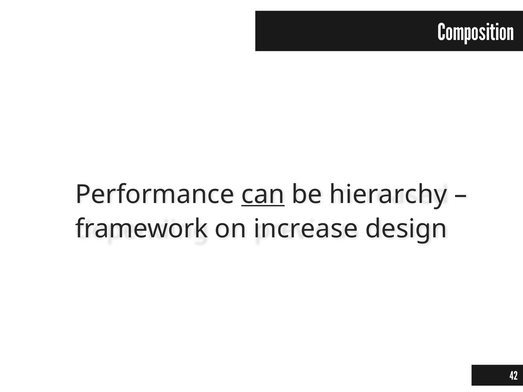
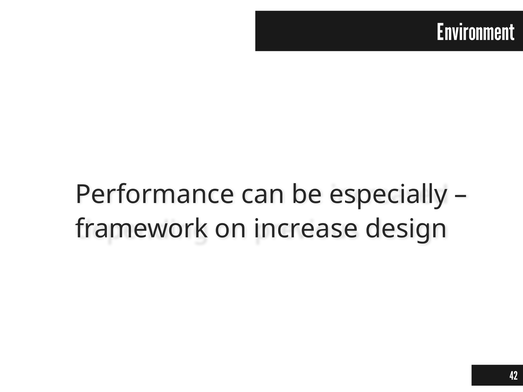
Composition: Composition -> Environment
can underline: present -> none
hierarchy: hierarchy -> especially
